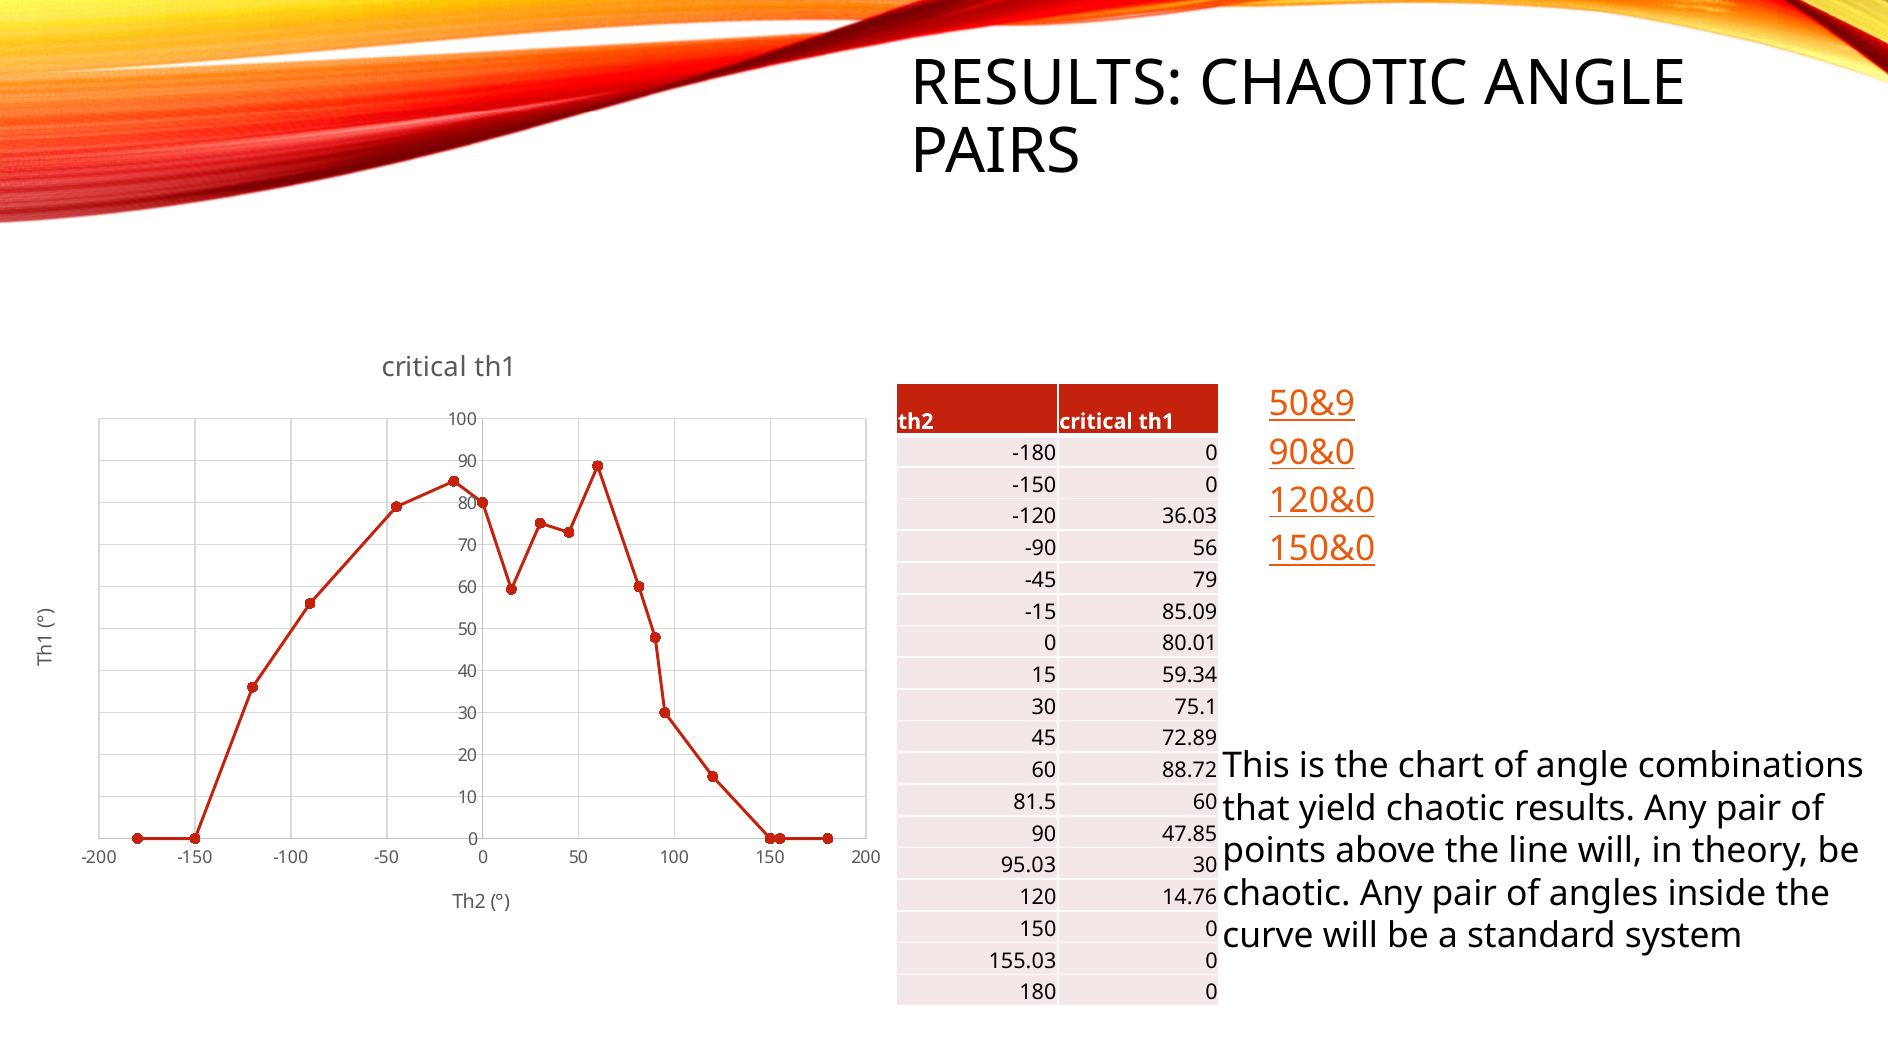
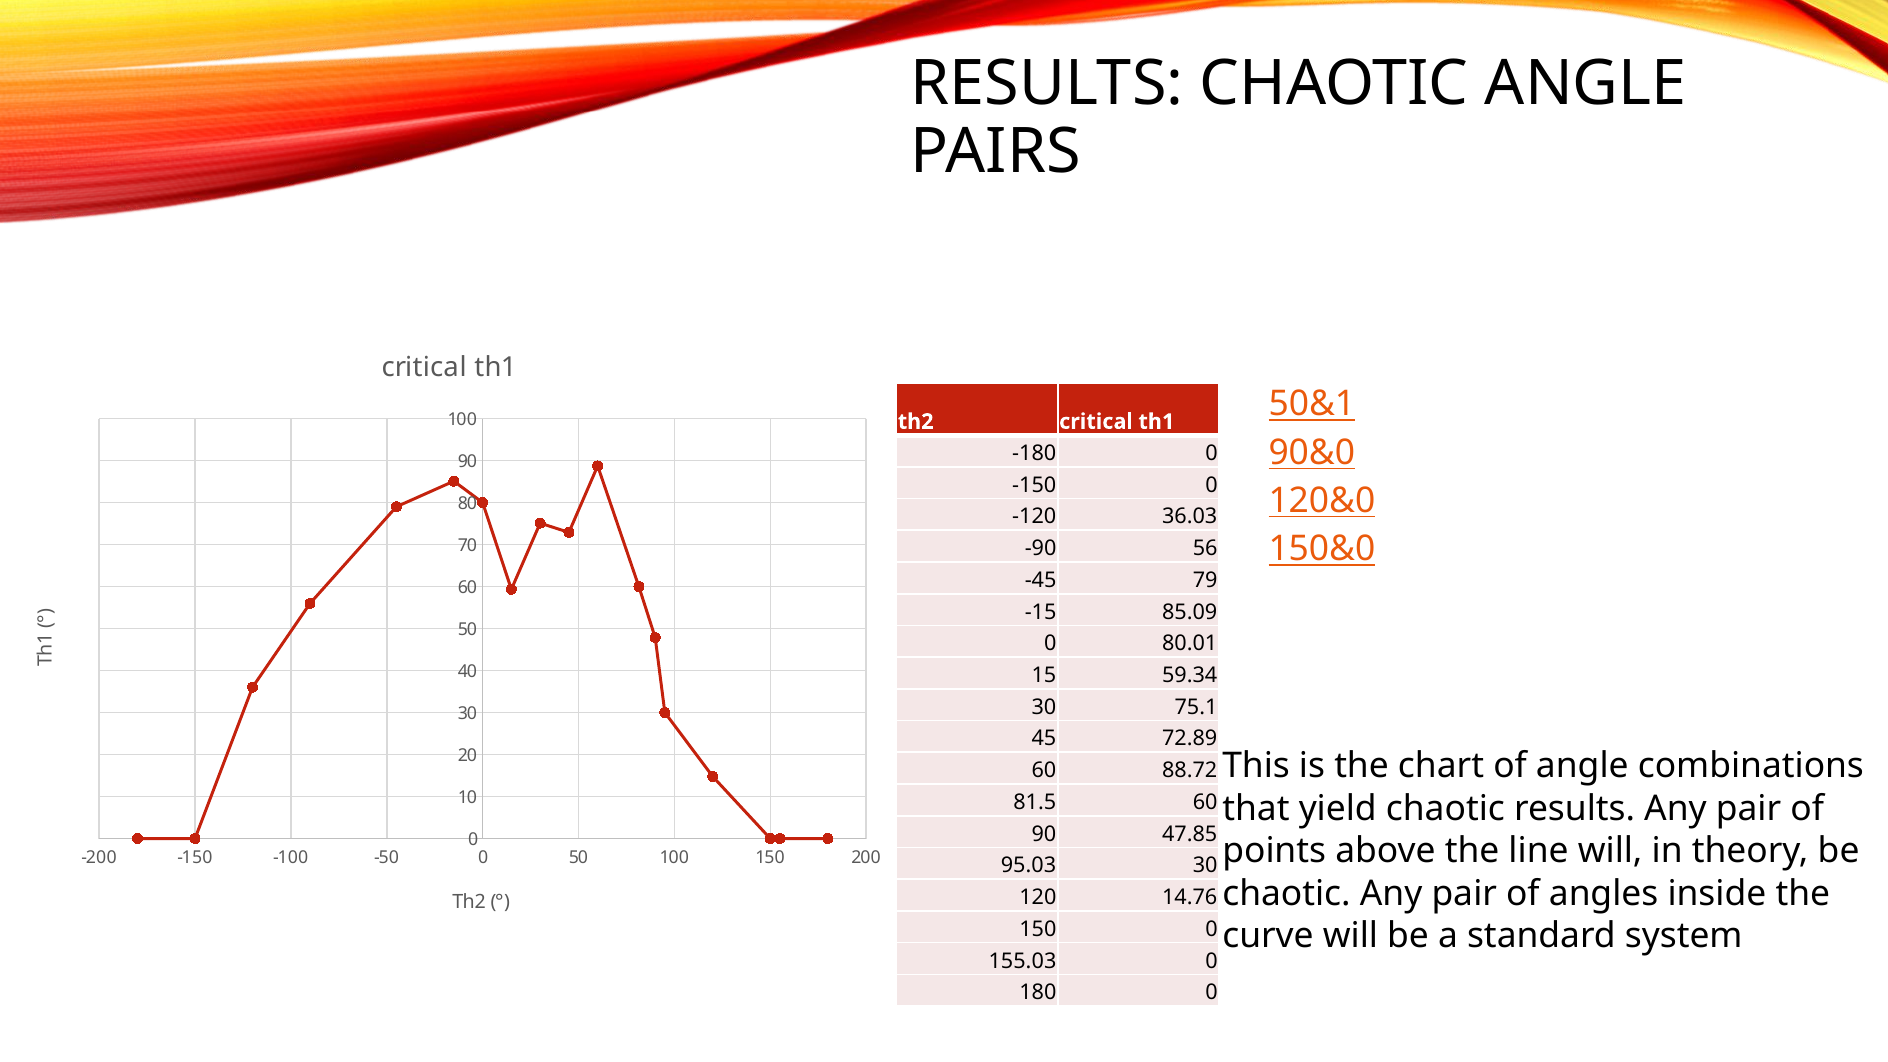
50&9: 50&9 -> 50&1
